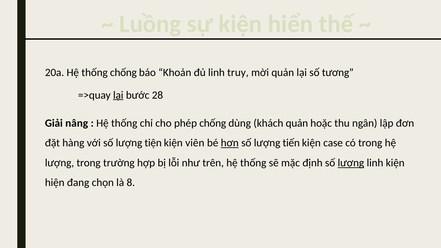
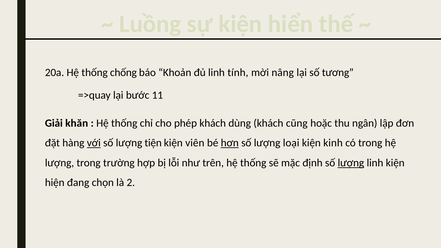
truy: truy -> tính
mời quản: quản -> nâng
lại at (118, 95) underline: present -> none
28: 28 -> 11
nâng: nâng -> khăn
phép chống: chống -> khách
khách quản: quản -> cũng
với underline: none -> present
tiến: tiến -> loại
case: case -> kinh
8: 8 -> 2
